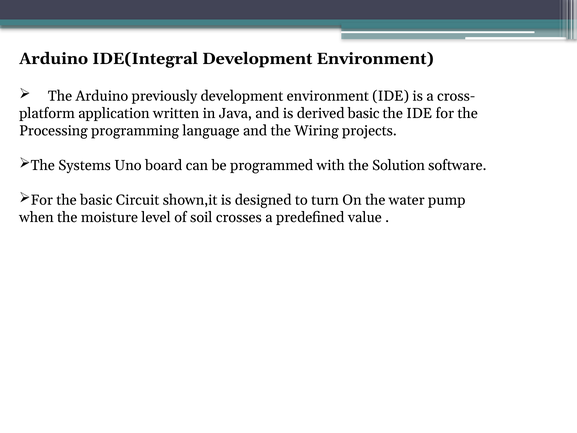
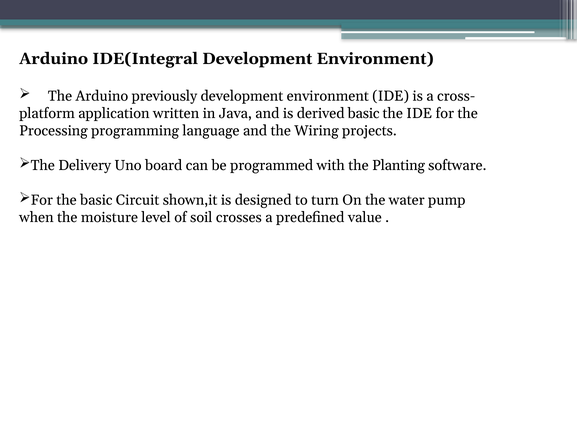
Systems: Systems -> Delivery
Solution: Solution -> Planting
